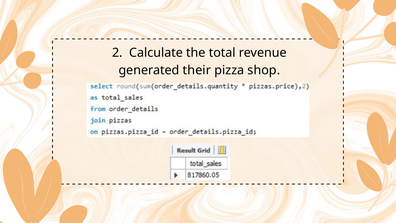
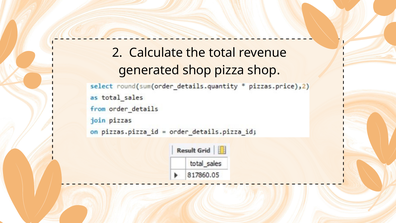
generated their: their -> shop
